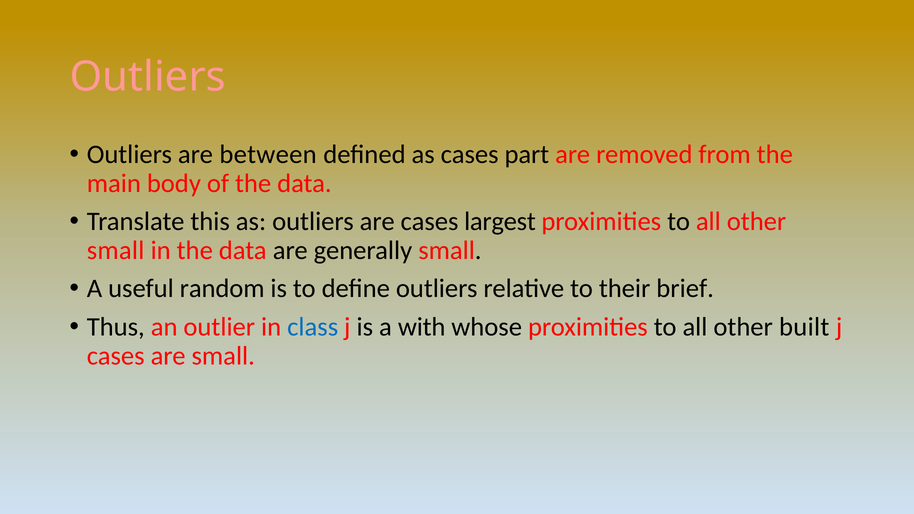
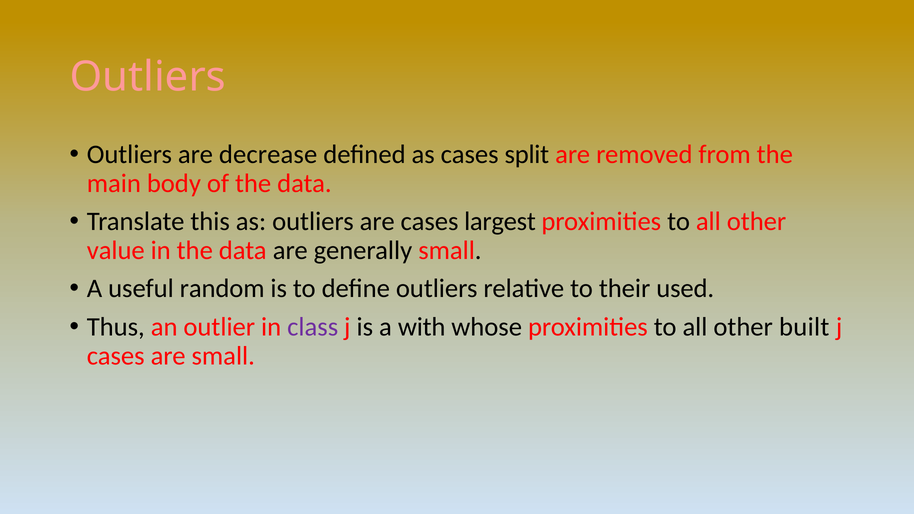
between: between -> decrease
part: part -> split
small at (116, 250): small -> value
brief: brief -> used
class colour: blue -> purple
